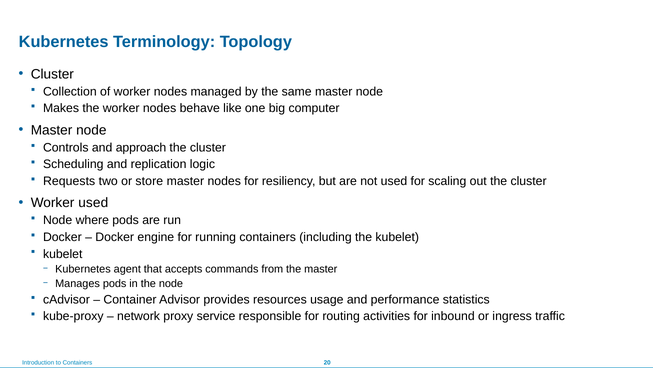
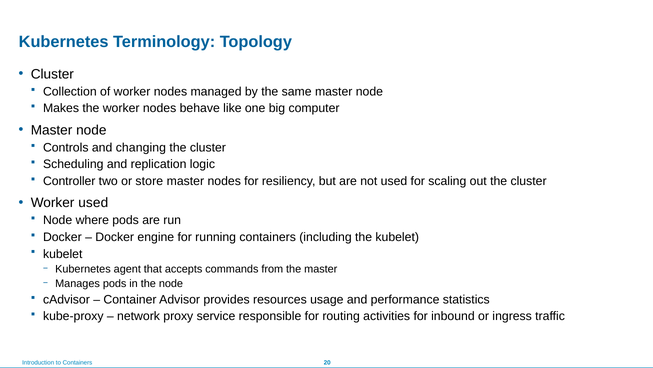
approach: approach -> changing
Requests: Requests -> Controller
